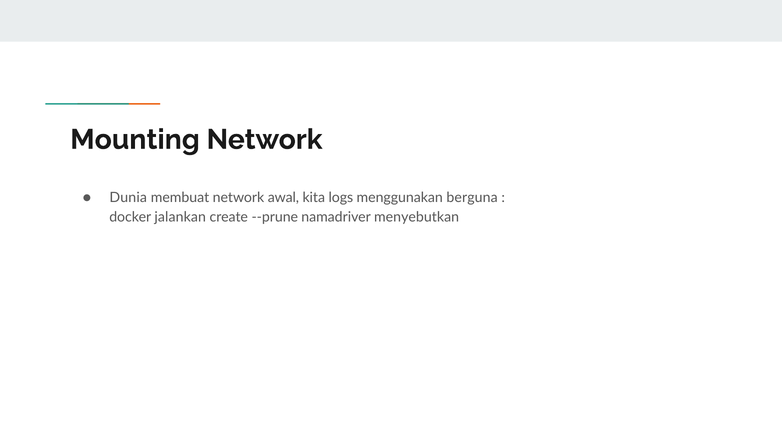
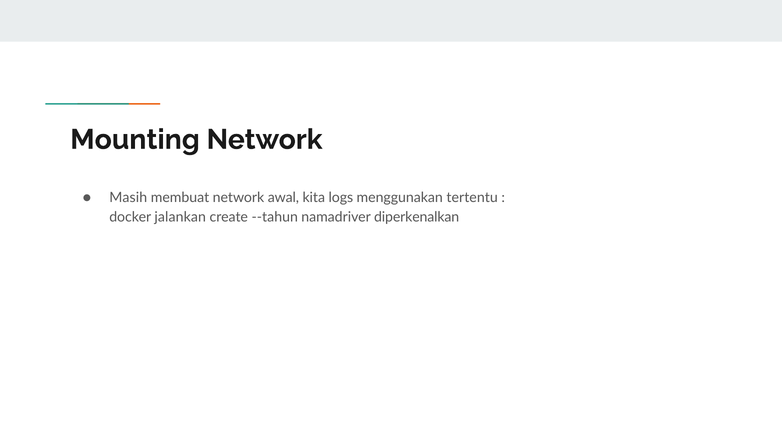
Dunia: Dunia -> Masih
berguna: berguna -> tertentu
--prune: --prune -> --tahun
menyebutkan: menyebutkan -> diperkenalkan
